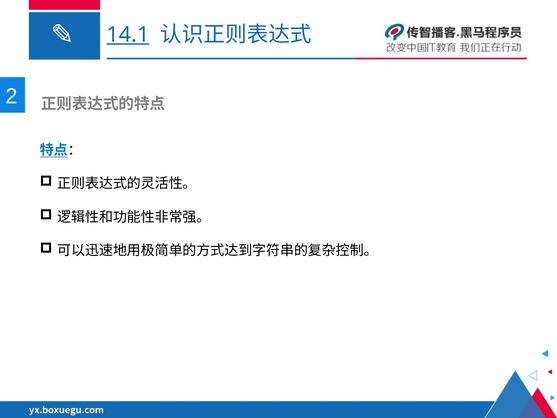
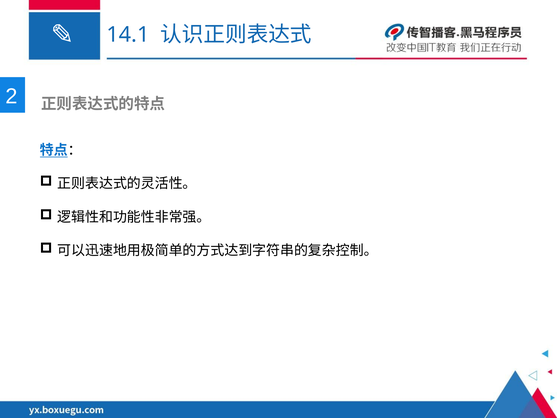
14.1 underline: present -> none
